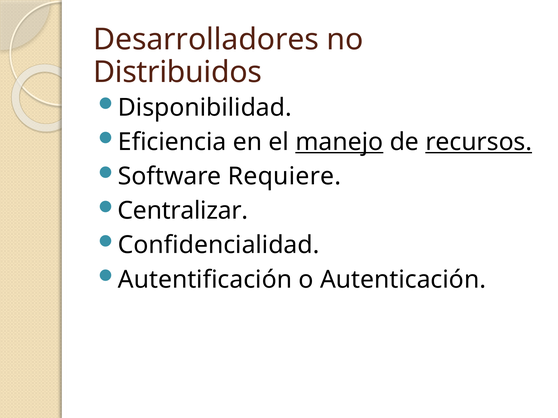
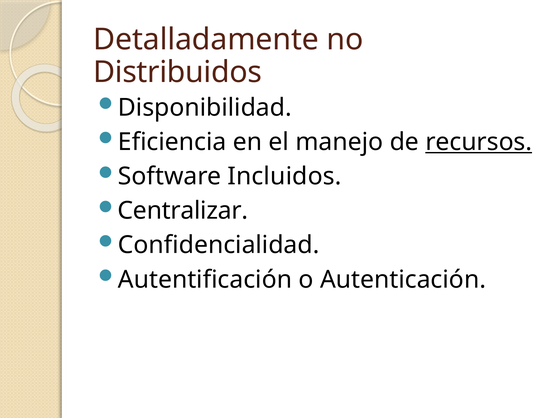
Desarrolladores: Desarrolladores -> Detalladamente
manejo underline: present -> none
Requiere: Requiere -> Incluidos
